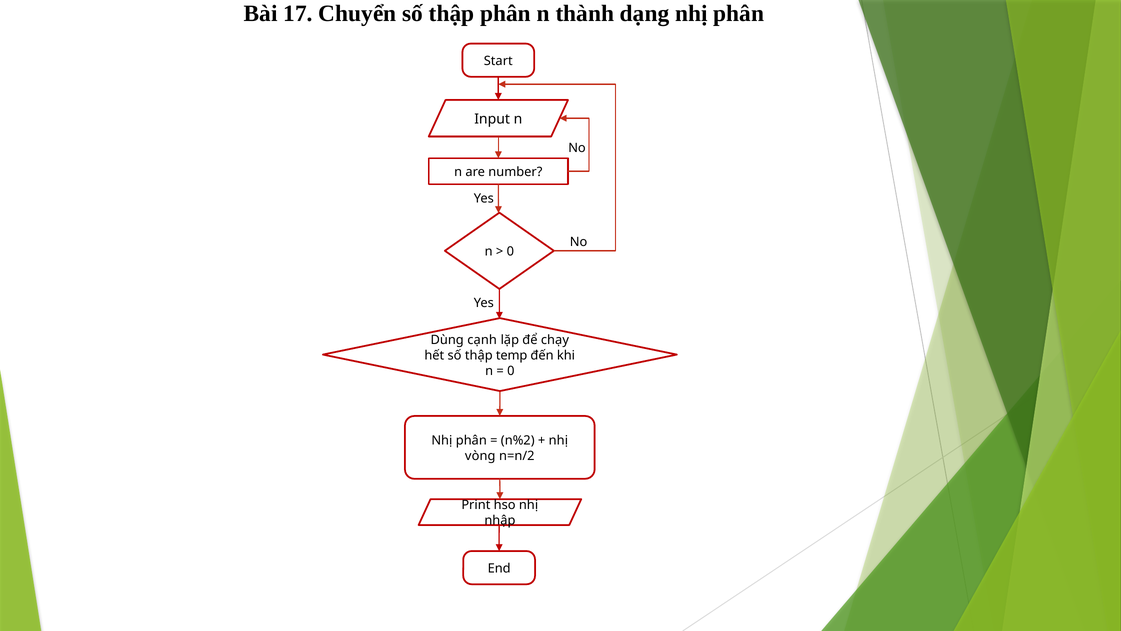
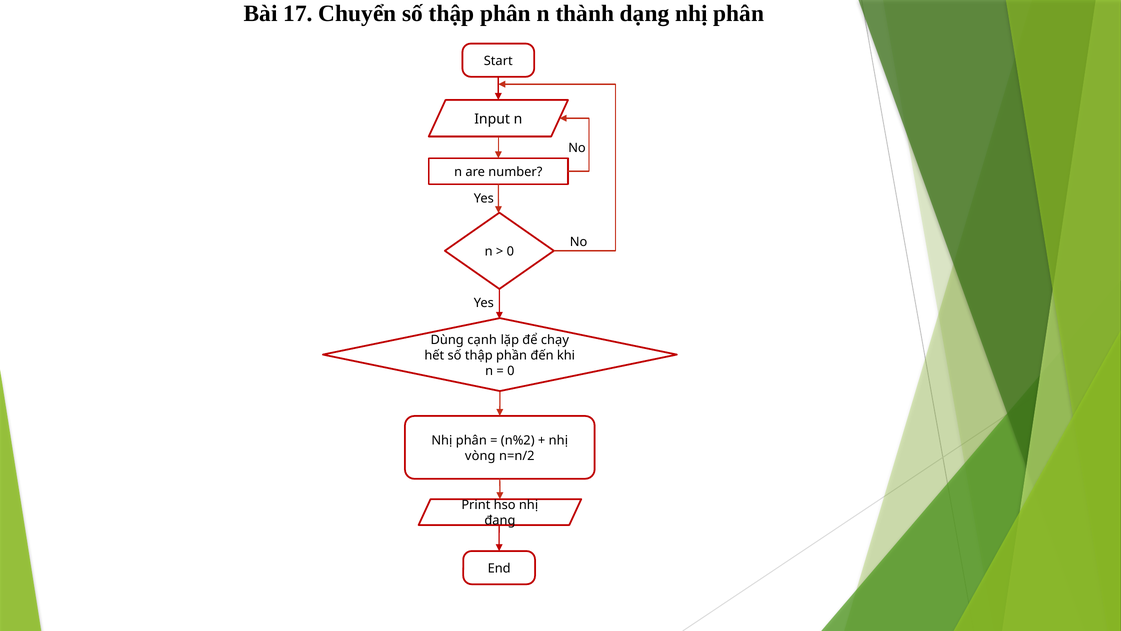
temp: temp -> phần
nhập: nhập -> đang
